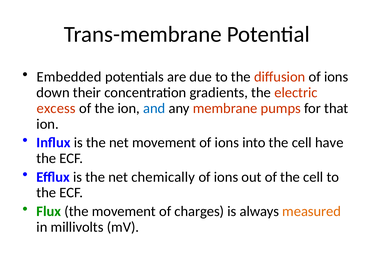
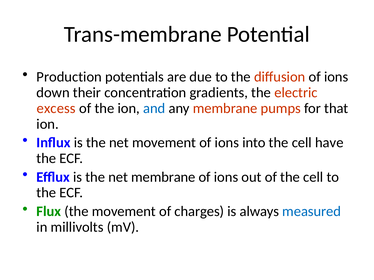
Embedded: Embedded -> Production
net chemically: chemically -> membrane
measured colour: orange -> blue
